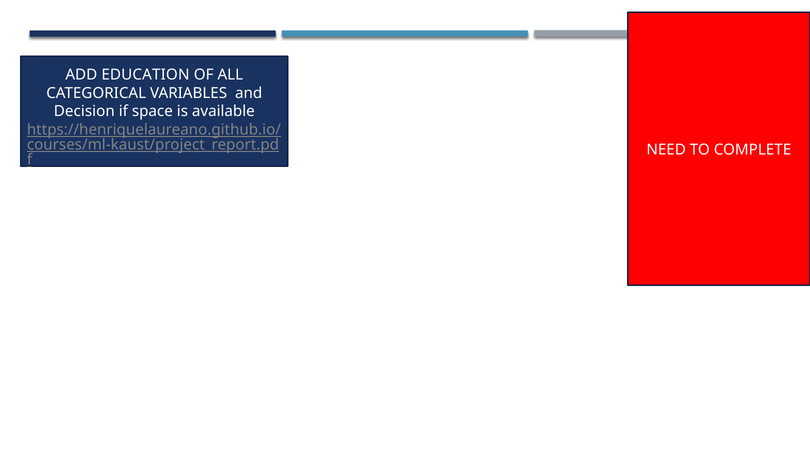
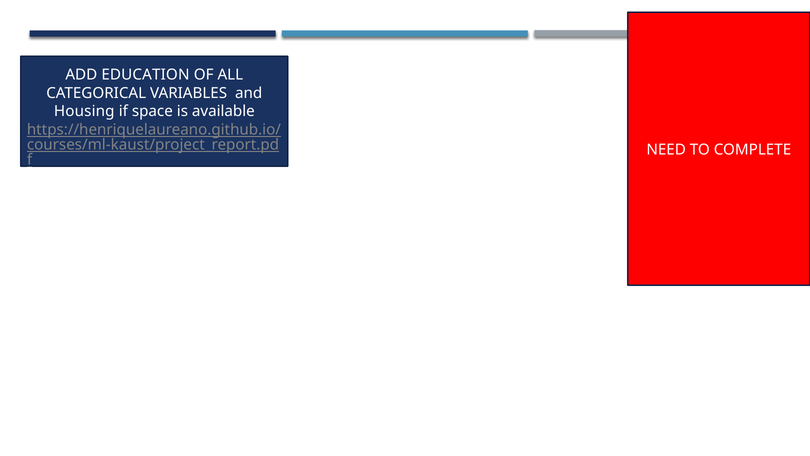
Decision: Decision -> Housing
